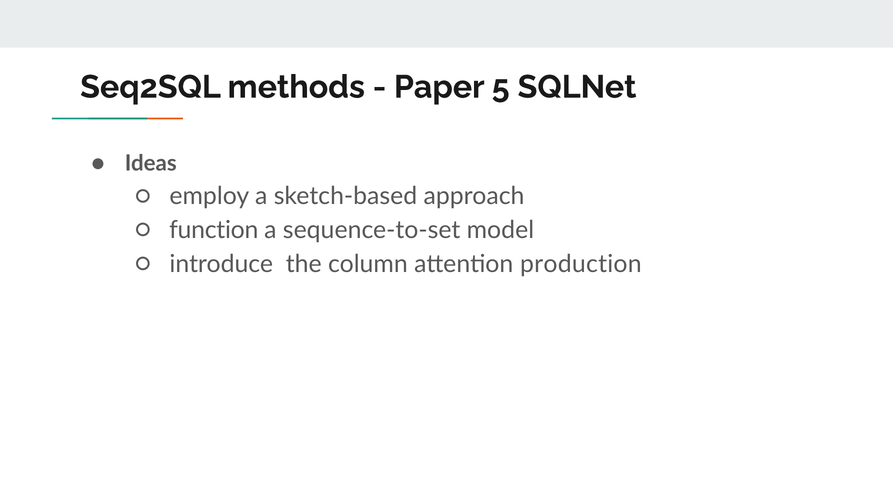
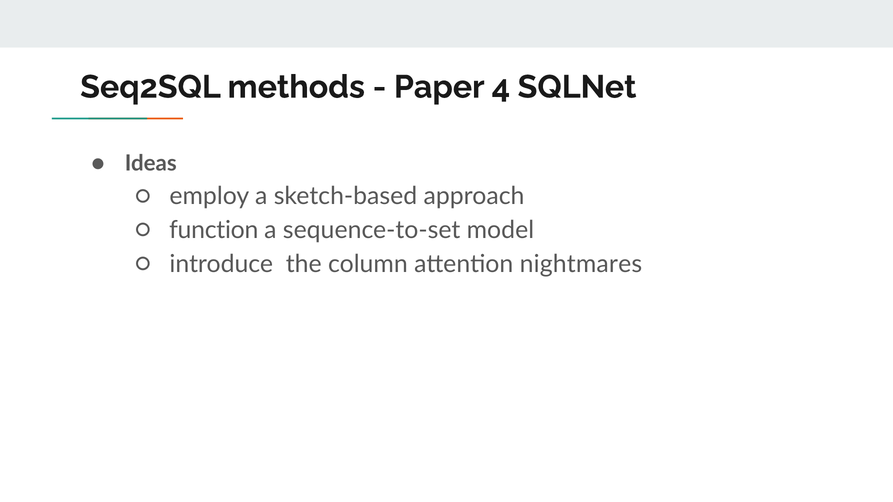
5: 5 -> 4
production: production -> nightmares
